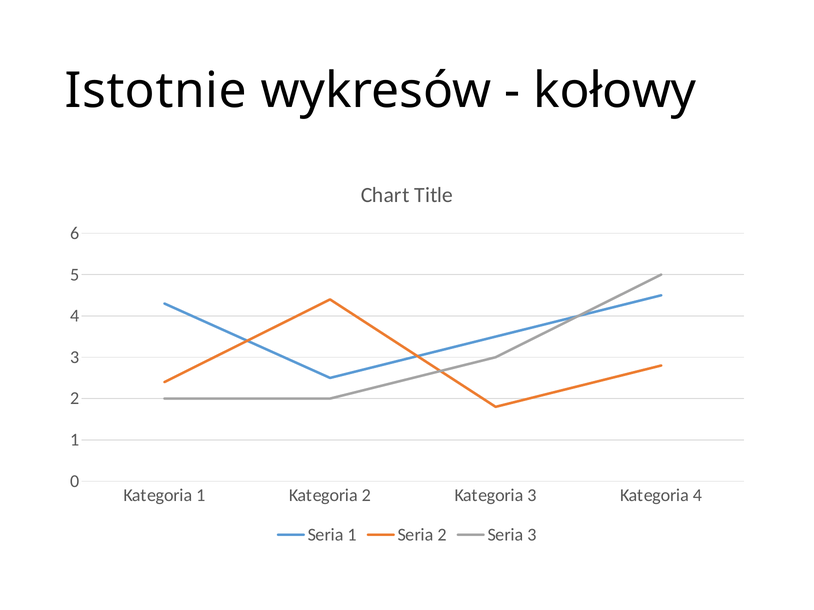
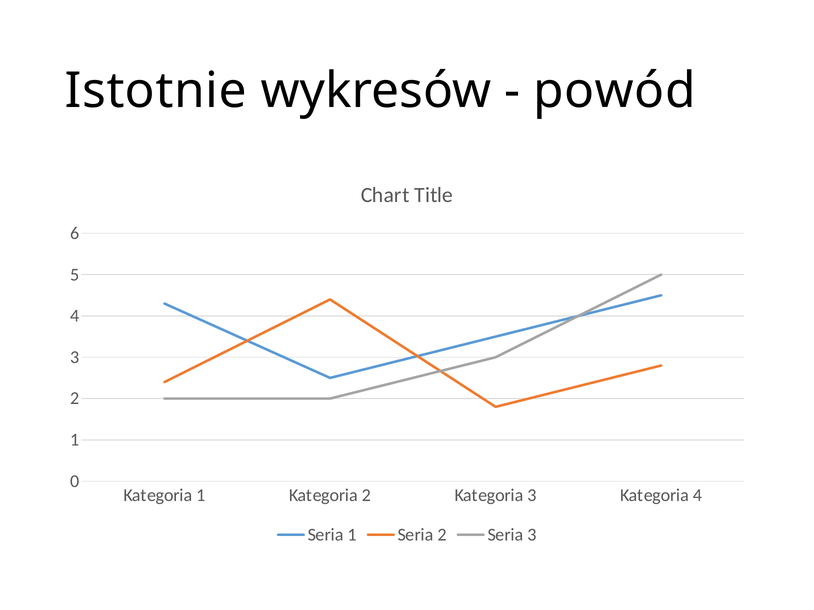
kołowy: kołowy -> powód
